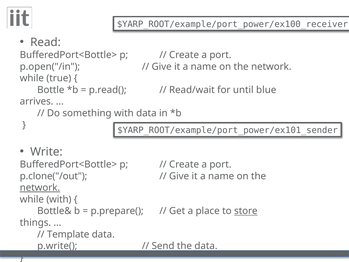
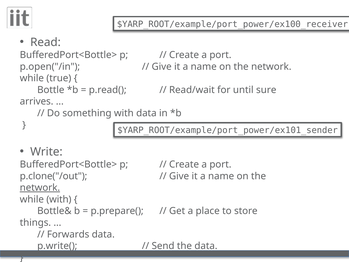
blue: blue -> sure
store underline: present -> none
Template: Template -> Forwards
